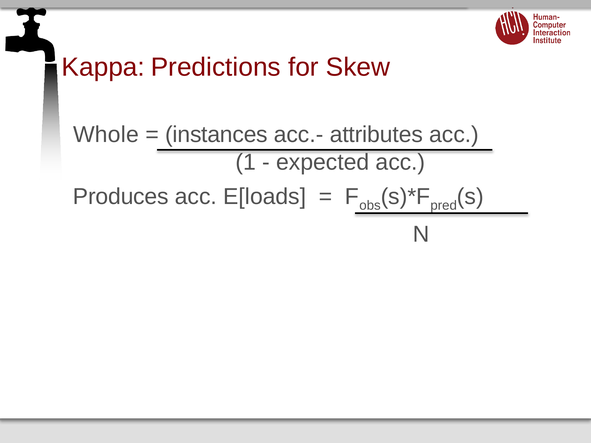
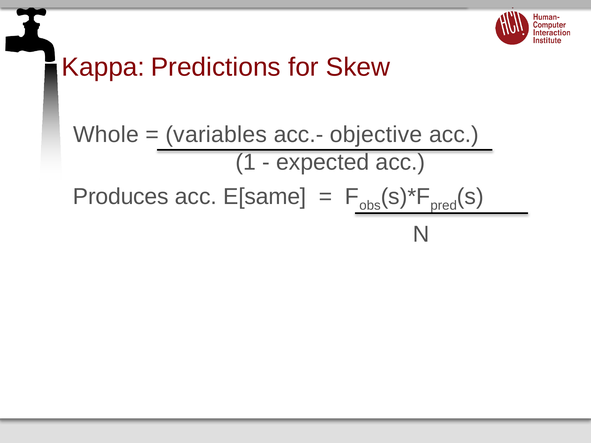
instances: instances -> variables
attributes: attributes -> objective
E[loads: E[loads -> E[same
